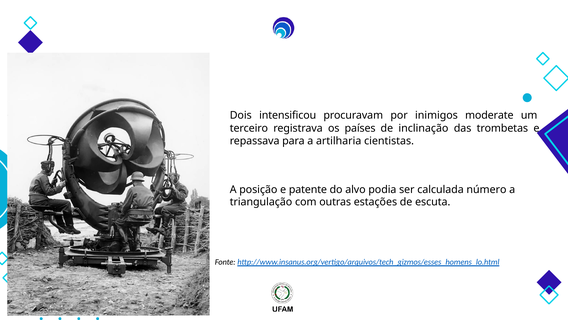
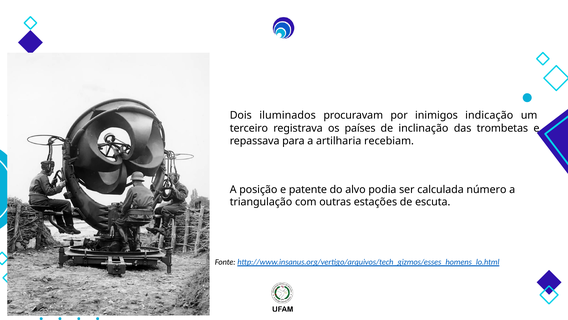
intensificou: intensificou -> iluminados
moderate: moderate -> indicação
cientistas: cientistas -> recebiam
